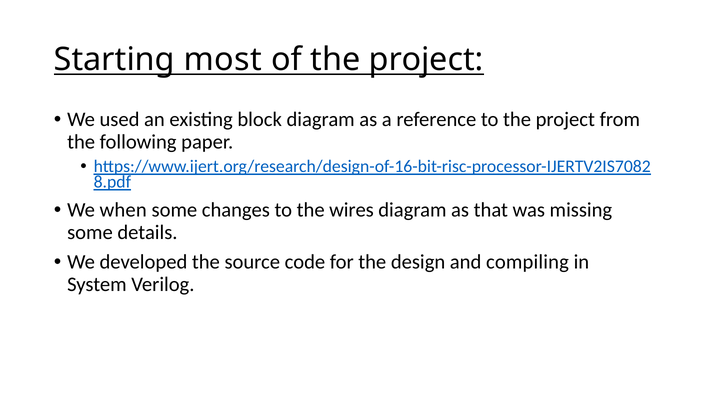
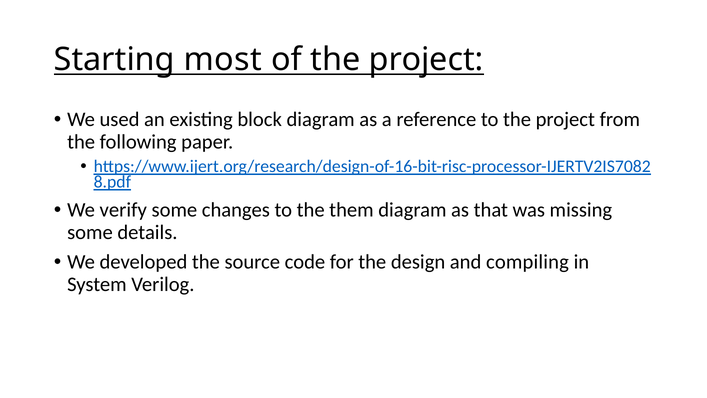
when: when -> verify
wires: wires -> them
